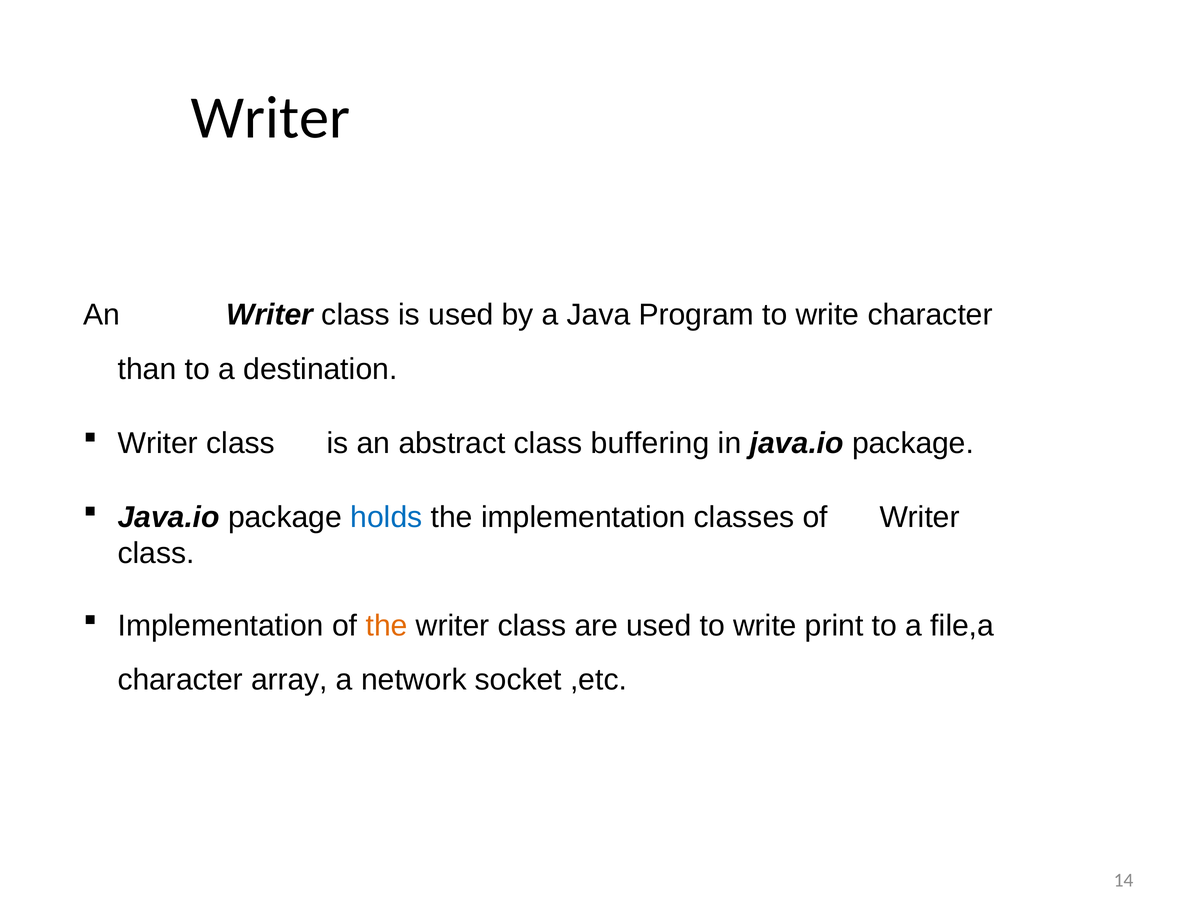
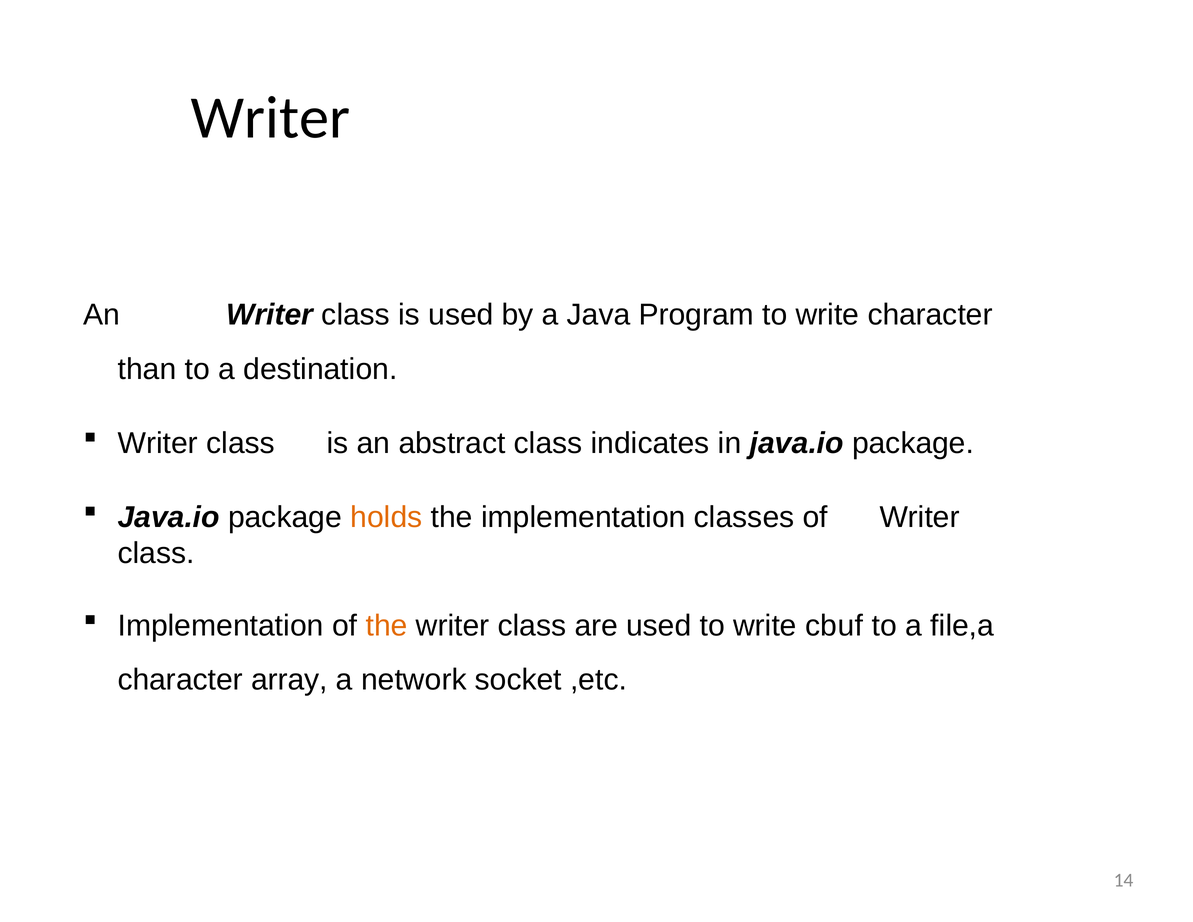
buffering: buffering -> indicates
holds colour: blue -> orange
print: print -> cbuf
